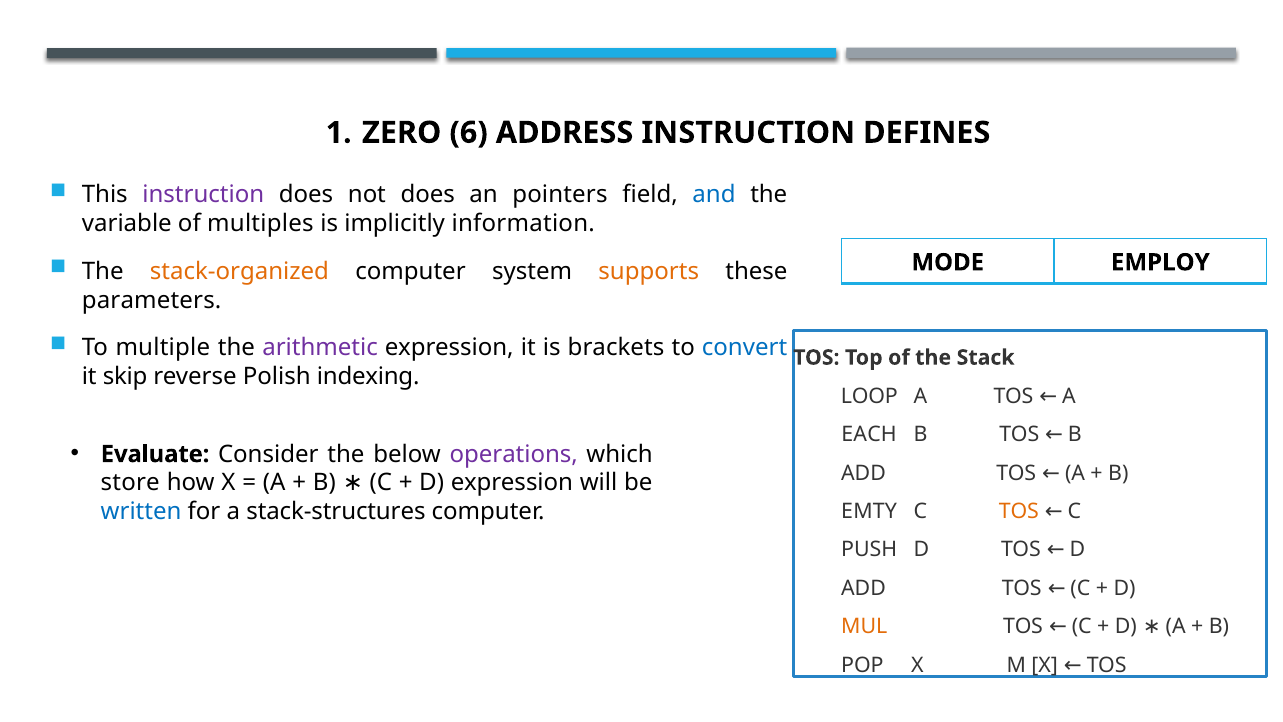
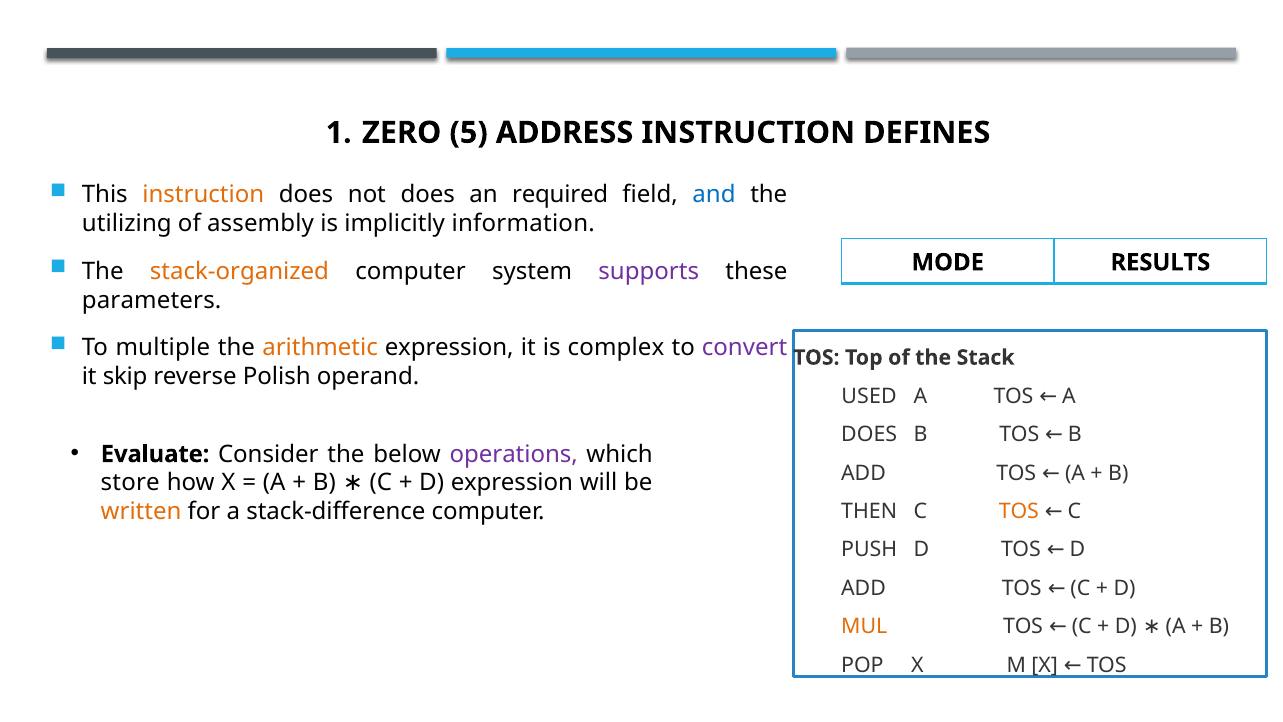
6: 6 -> 5
instruction at (203, 195) colour: purple -> orange
pointers: pointers -> required
variable: variable -> utilizing
multiples: multiples -> assembly
EMPLOY: EMPLOY -> RESULTS
supports colour: orange -> purple
arithmetic colour: purple -> orange
brackets: brackets -> complex
convert colour: blue -> purple
indexing: indexing -> operand
LOOP: LOOP -> USED
EACH at (869, 434): EACH -> DOES
written colour: blue -> orange
stack-structures: stack-structures -> stack-difference
EMTY: EMTY -> THEN
